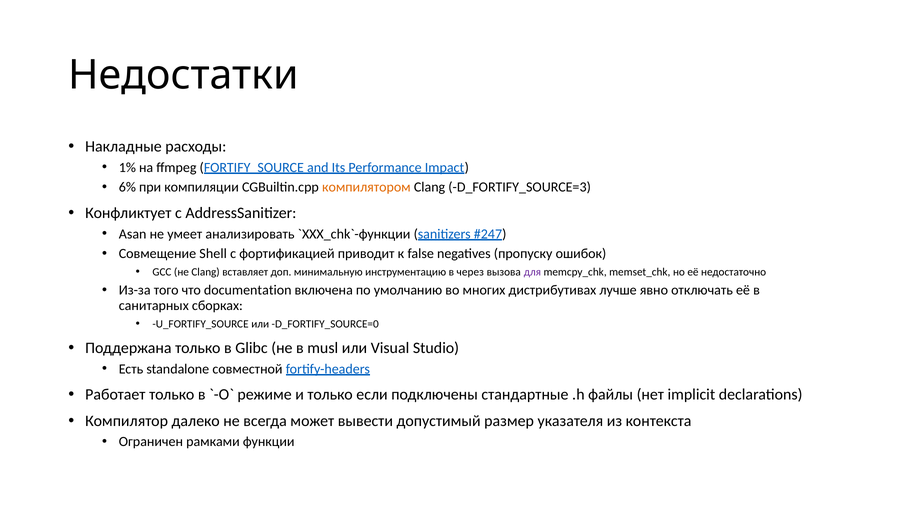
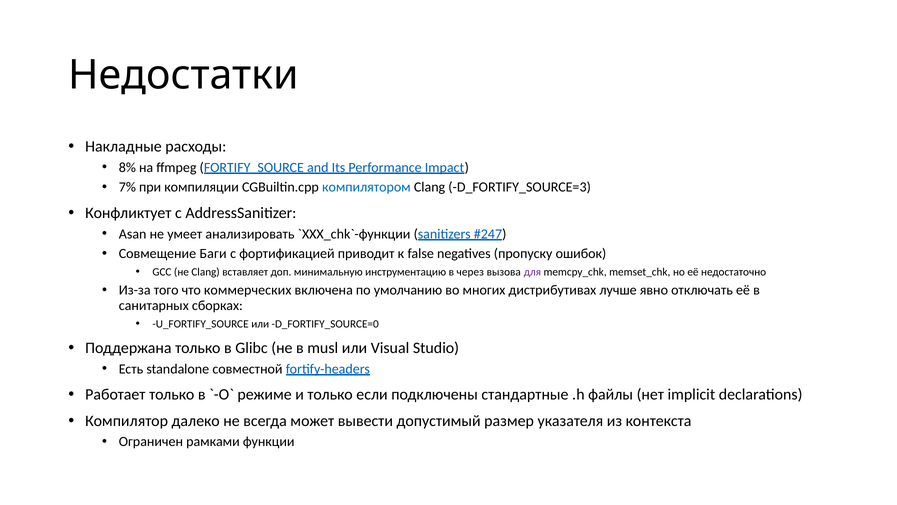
1%: 1% -> 8%
6%: 6% -> 7%
компилятором colour: orange -> blue
Shell: Shell -> Баги
documentation: documentation -> коммерческих
